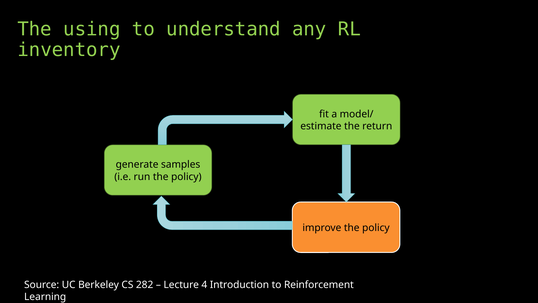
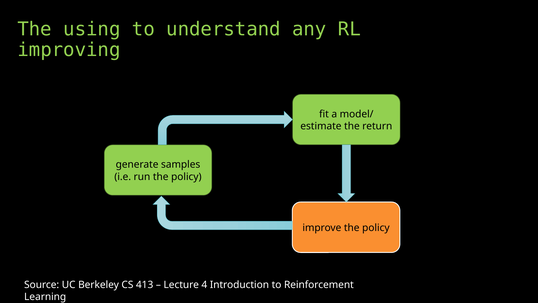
inventory: inventory -> improving
282: 282 -> 413
